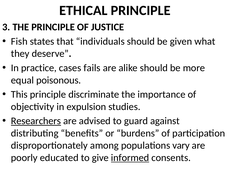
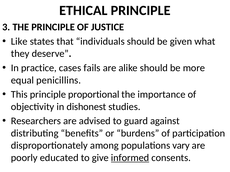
Fish: Fish -> Like
poisonous: poisonous -> penicillins
discriminate: discriminate -> proportional
expulsion: expulsion -> dishonest
Researchers underline: present -> none
